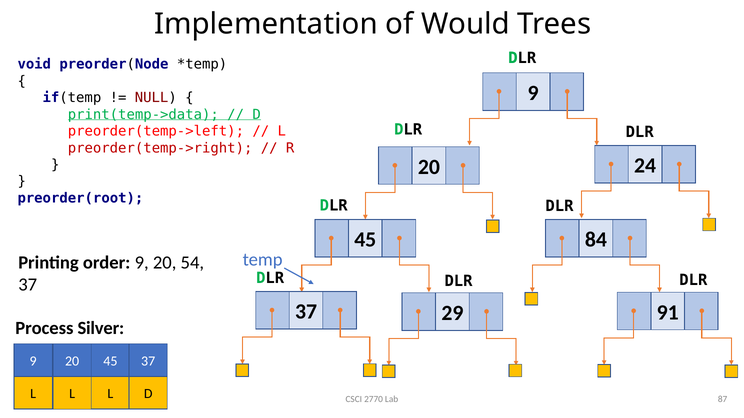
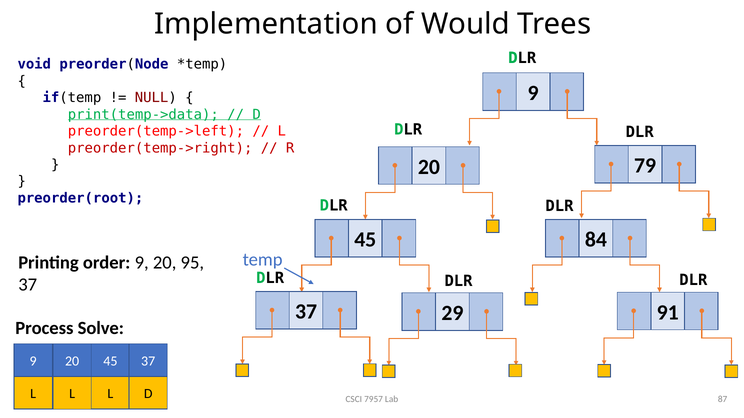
24: 24 -> 79
54: 54 -> 95
Silver: Silver -> Solve
2770: 2770 -> 7957
